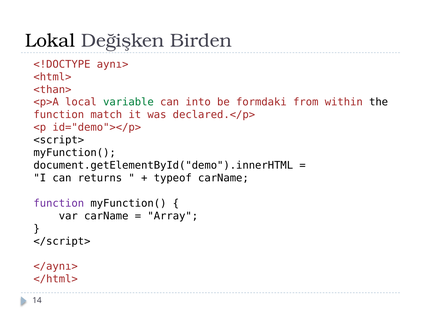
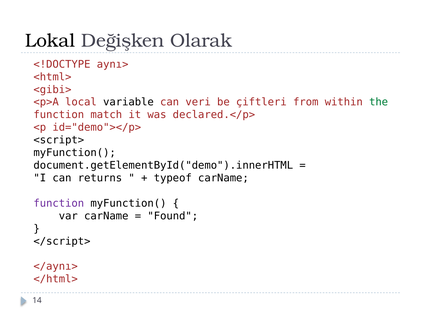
Birden: Birden -> Olarak
<than>: <than> -> <gibi>
variable colour: green -> black
into: into -> veri
formdaki: formdaki -> çiftleri
the colour: black -> green
Array: Array -> Found
